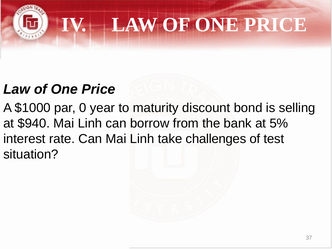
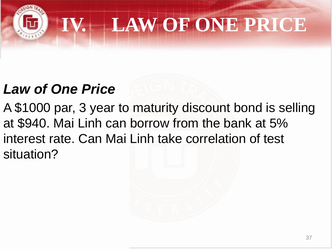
0: 0 -> 3
challenges: challenges -> correlation
